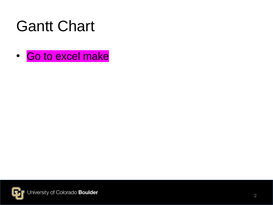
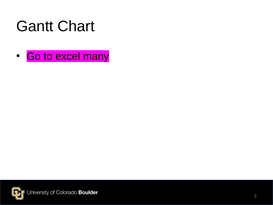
make: make -> many
